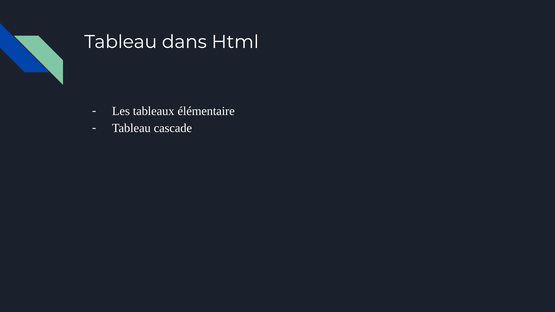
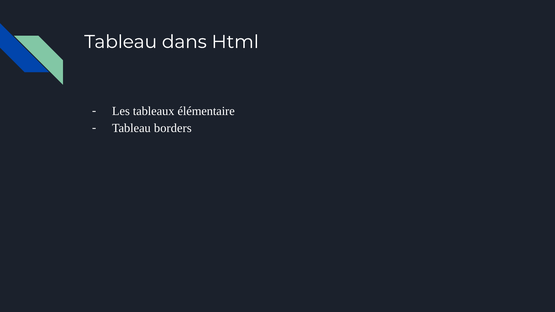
cascade: cascade -> borders
